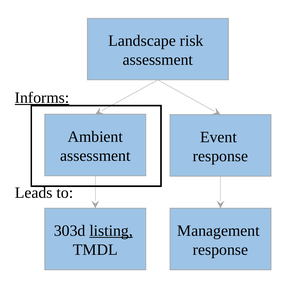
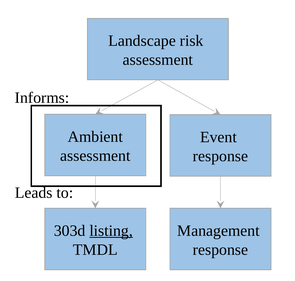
Informs underline: present -> none
